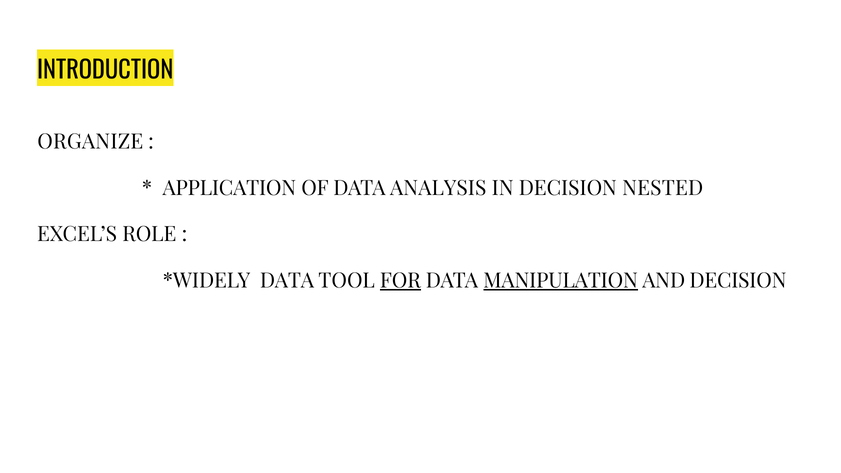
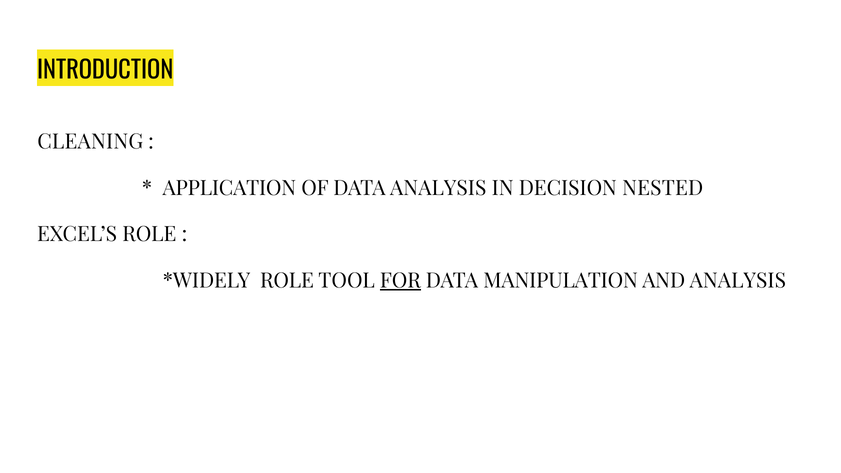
ORGANIZE: ORGANIZE -> CLEANING
DATA at (287, 281): DATA -> ROLE
MANIPULATION underline: present -> none
AND DECISION: DECISION -> ANALYSIS
